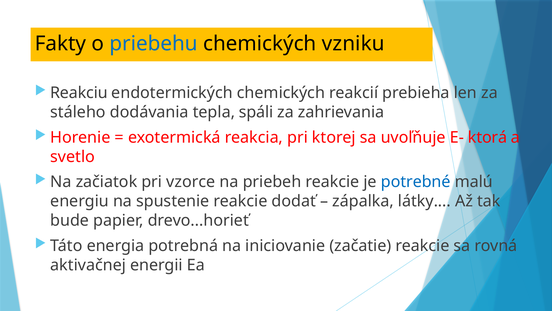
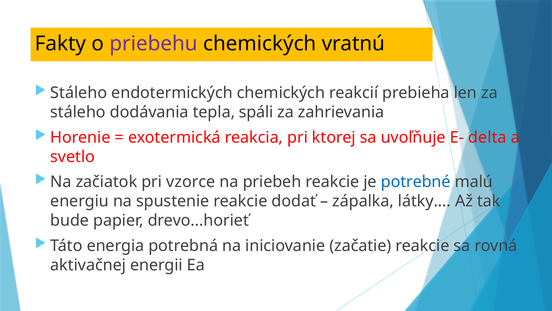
priebehu colour: blue -> purple
vzniku: vzniku -> vratnú
Reakciu at (79, 93): Reakciu -> Stáleho
ktorá: ktorá -> delta
